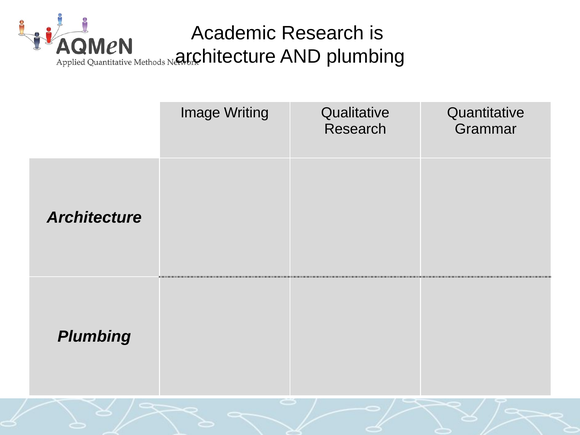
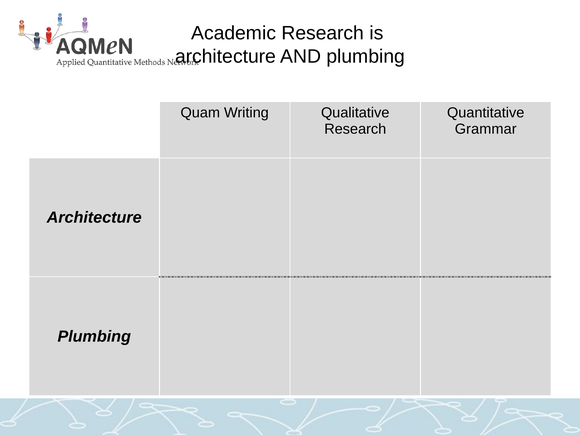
Image: Image -> Quam
